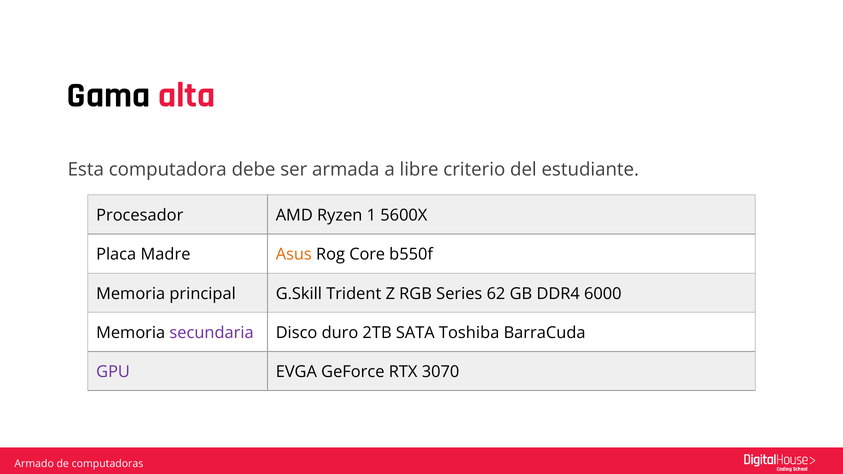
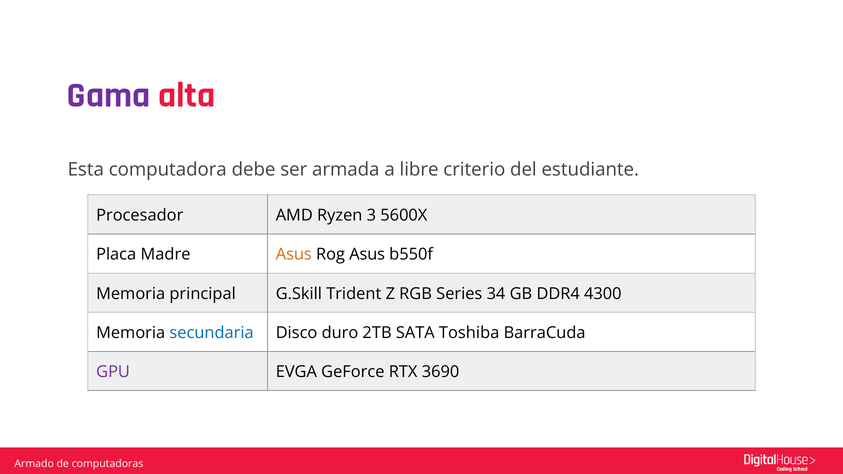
Gama colour: black -> purple
1: 1 -> 3
Rog Core: Core -> Asus
62: 62 -> 34
6000: 6000 -> 4300
secundaria colour: purple -> blue
3070: 3070 -> 3690
